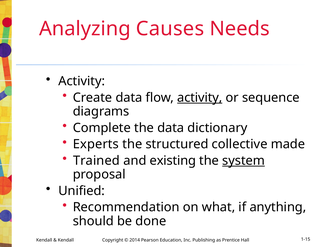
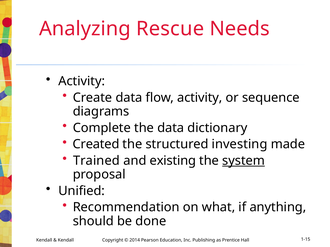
Causes: Causes -> Rescue
activity at (200, 98) underline: present -> none
Experts: Experts -> Created
collective: collective -> investing
